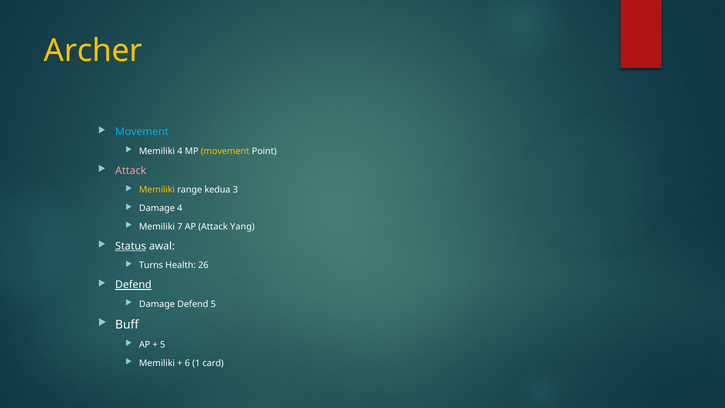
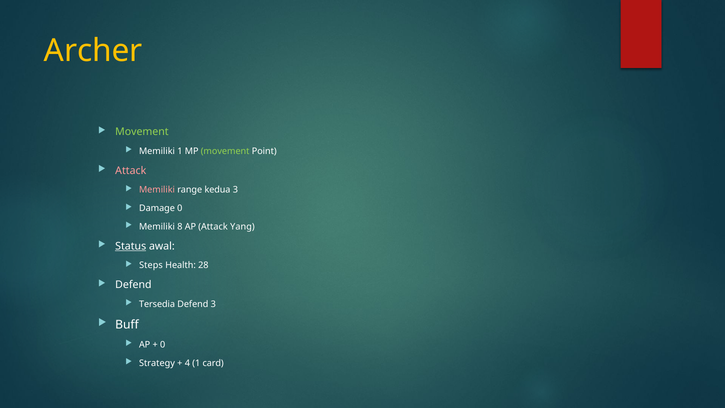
Movement at (142, 132) colour: light blue -> light green
Memiliki 4: 4 -> 1
movement at (225, 151) colour: yellow -> light green
Memiliki at (157, 190) colour: yellow -> pink
Damage 4: 4 -> 0
7: 7 -> 8
Turns: Turns -> Steps
26: 26 -> 28
Defend at (133, 285) underline: present -> none
Damage at (157, 304): Damage -> Tersedia
Defend 5: 5 -> 3
5 at (163, 345): 5 -> 0
Memiliki at (157, 363): Memiliki -> Strategy
6: 6 -> 4
